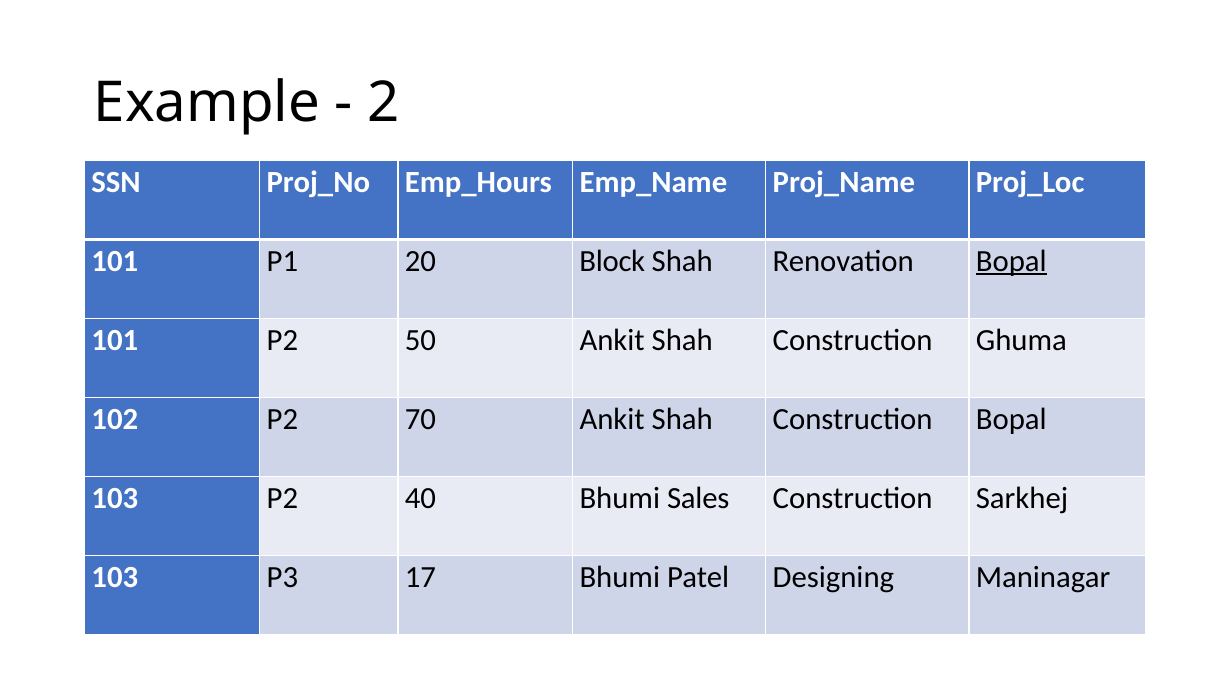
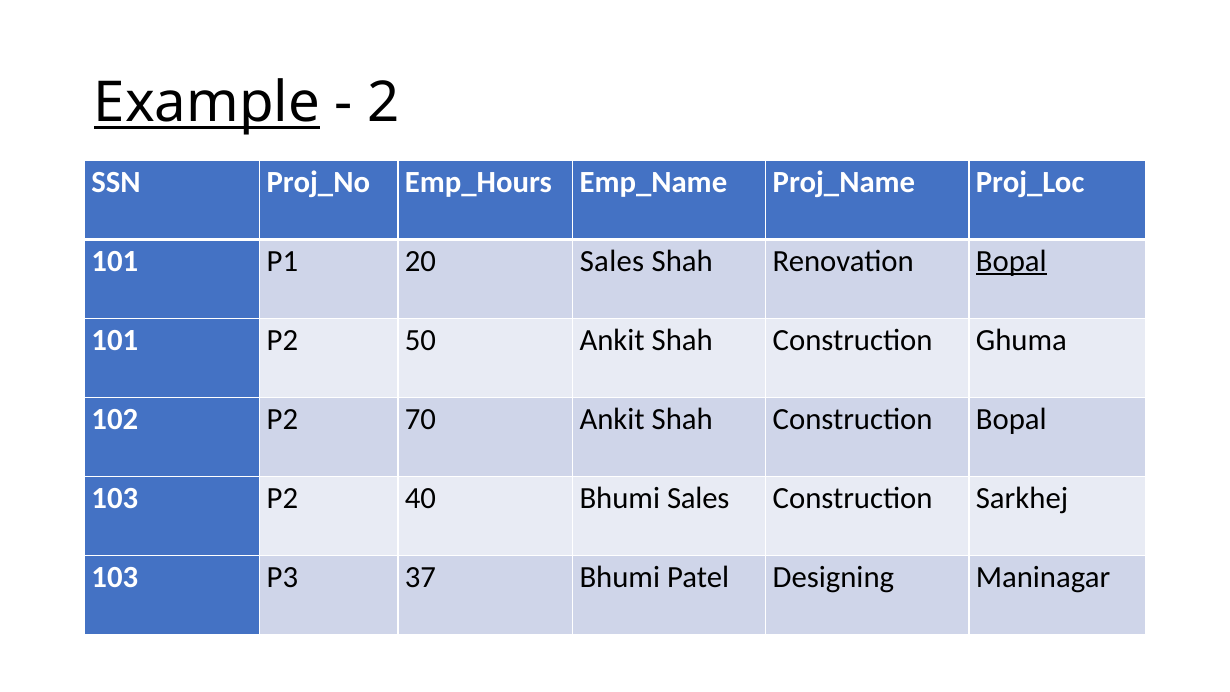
Example underline: none -> present
20 Block: Block -> Sales
17: 17 -> 37
